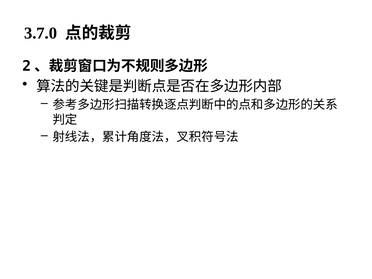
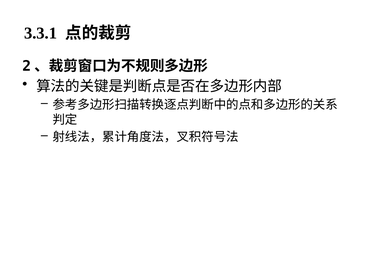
3.7.0: 3.7.0 -> 3.3.1
